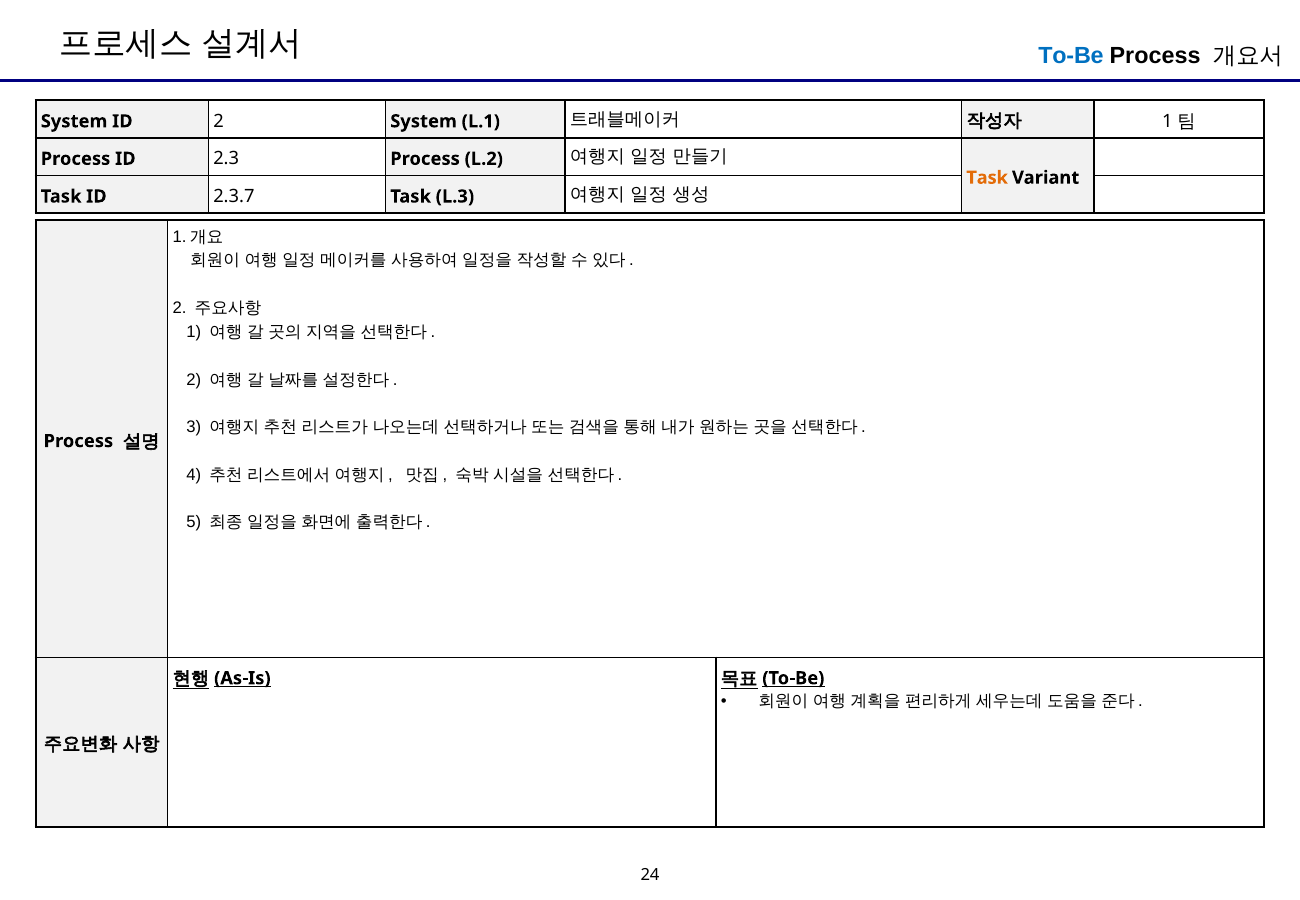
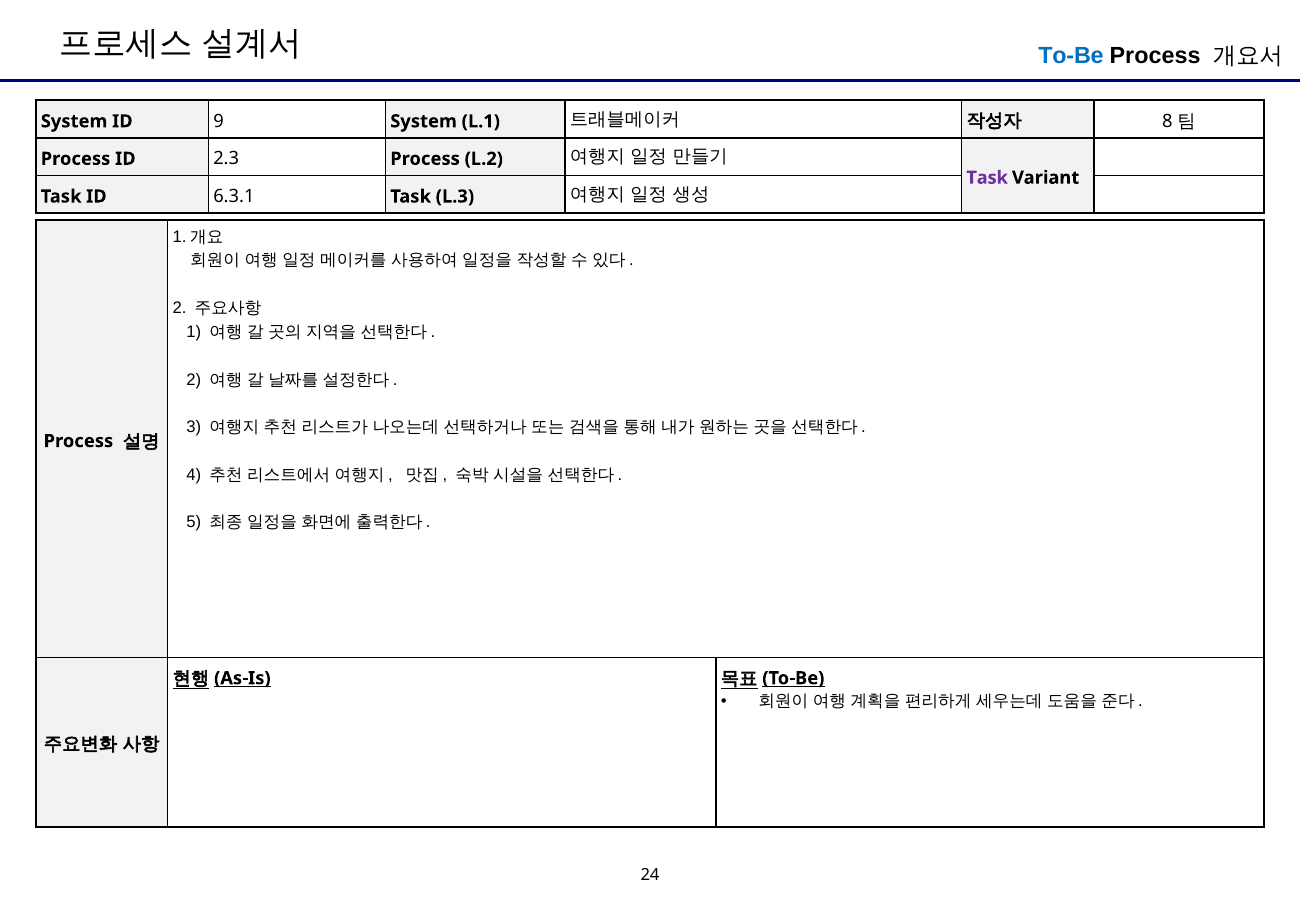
ID 2: 2 -> 9
1 at (1167, 121): 1 -> 8
Task at (987, 178) colour: orange -> purple
2.3.7: 2.3.7 -> 6.3.1
